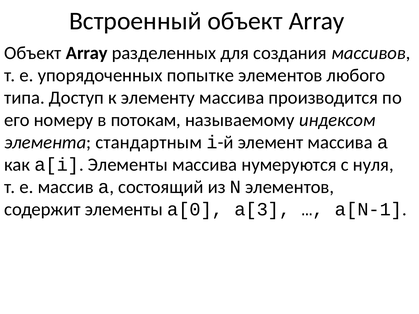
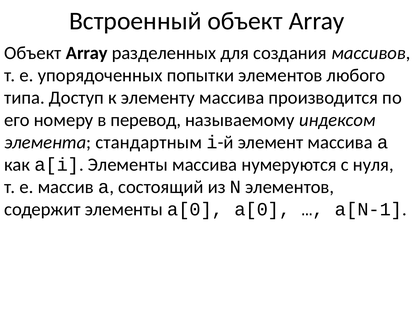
попытке: попытке -> попытки
потокам: потокам -> перевод
a[0 a[3: a[3 -> a[0
